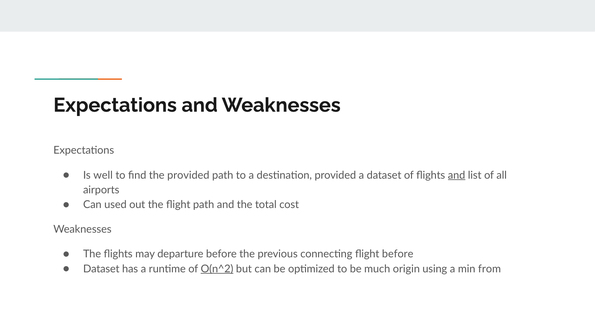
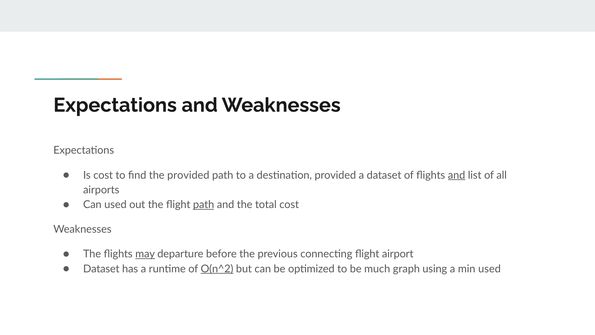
Is well: well -> cost
path at (204, 204) underline: none -> present
may underline: none -> present
flight before: before -> airport
origin: origin -> graph
min from: from -> used
